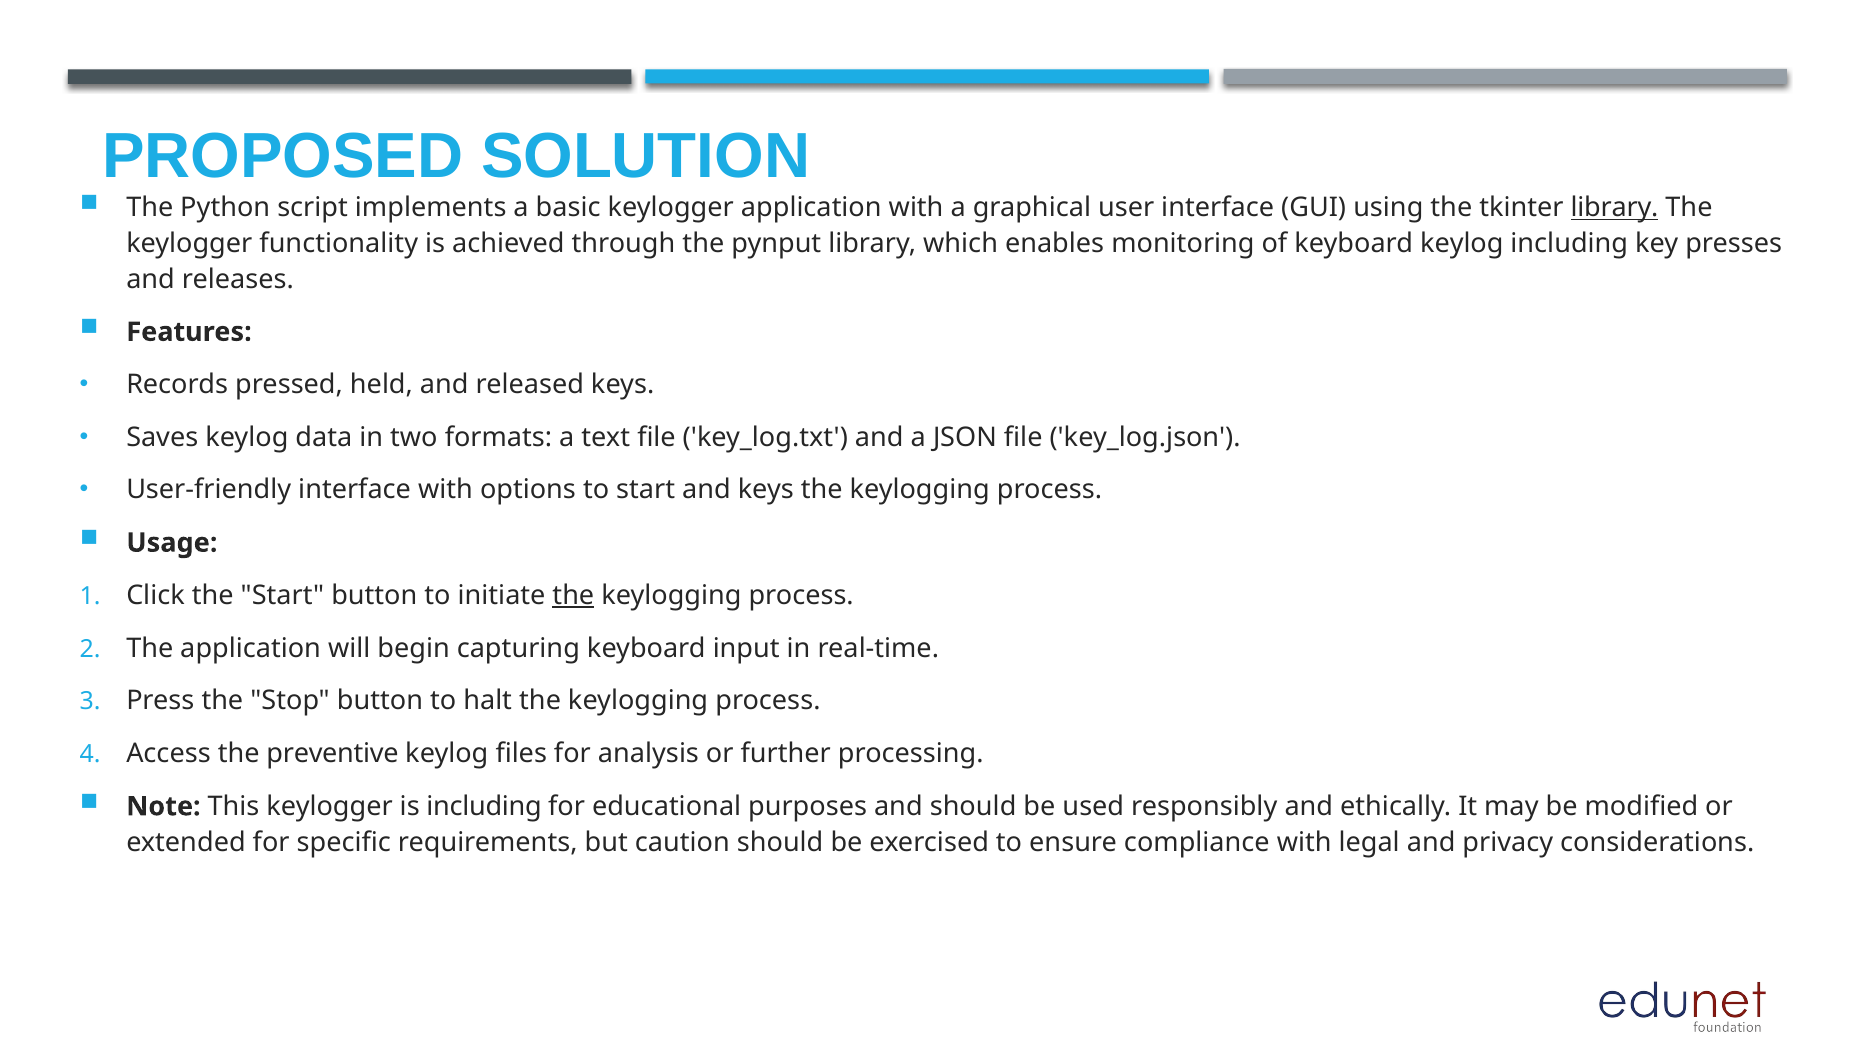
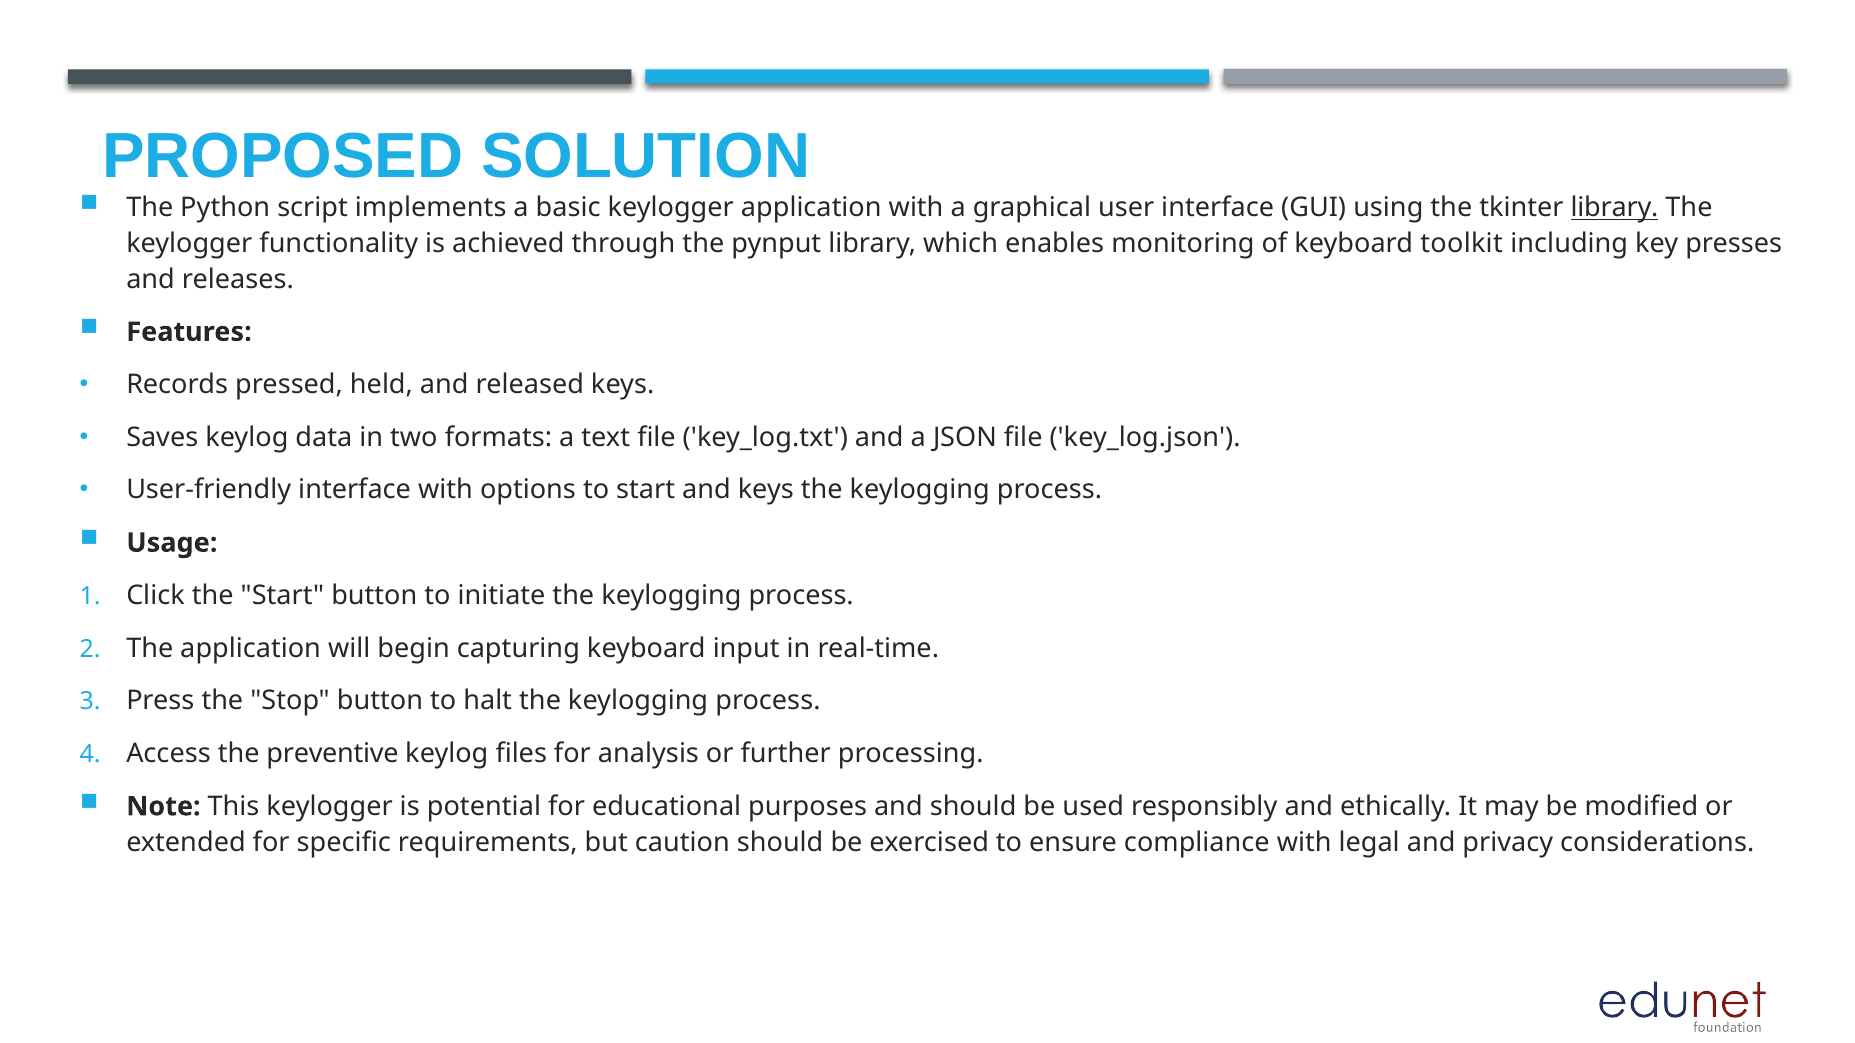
keyboard keylog: keylog -> toolkit
the at (573, 596) underline: present -> none
is including: including -> potential
